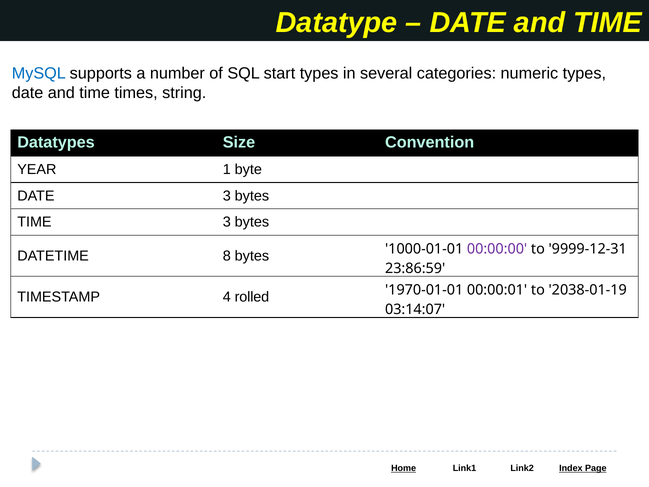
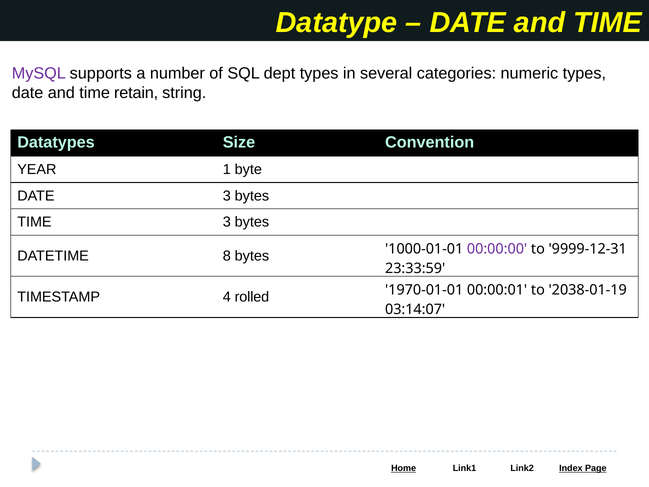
MySQL colour: blue -> purple
start: start -> dept
times: times -> retain
23:86:59: 23:86:59 -> 23:33:59
